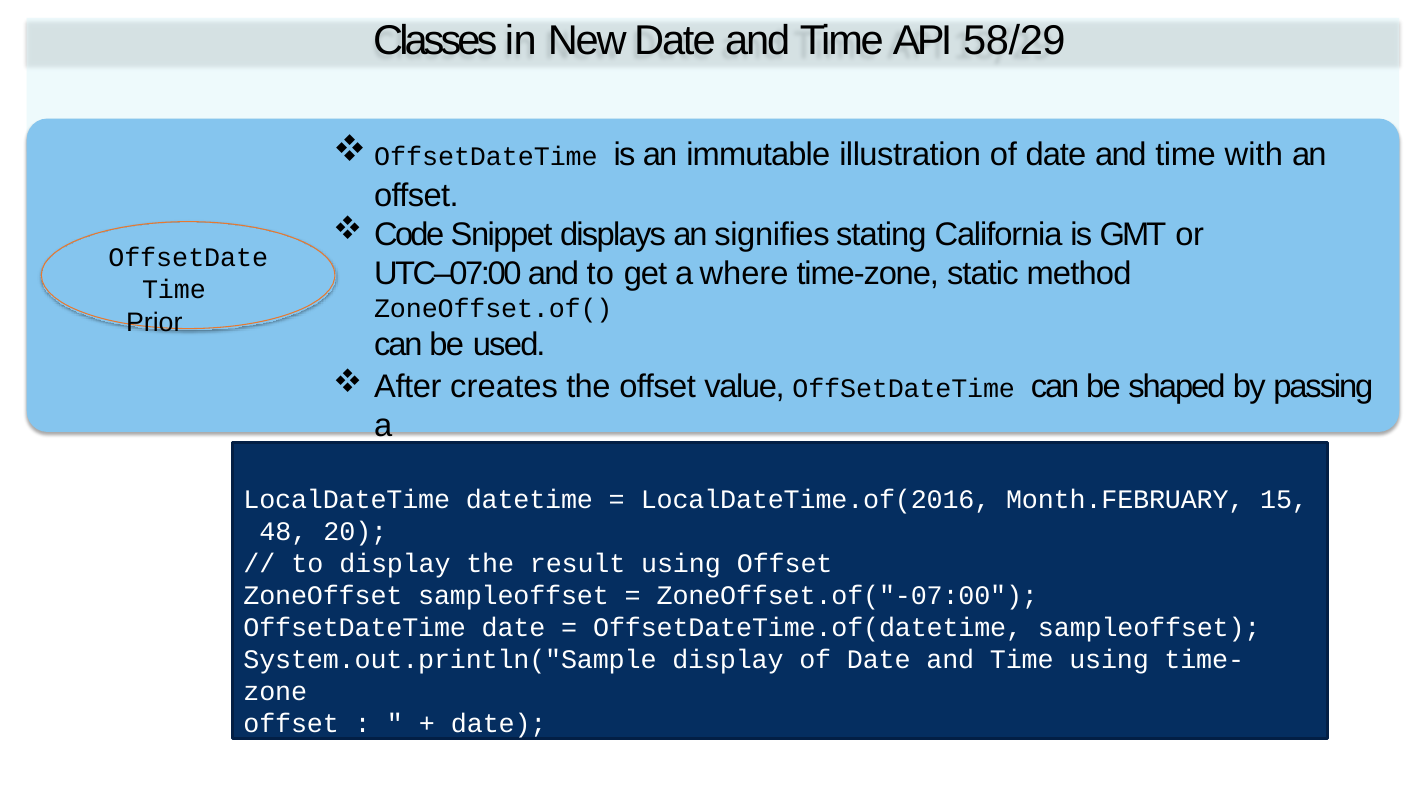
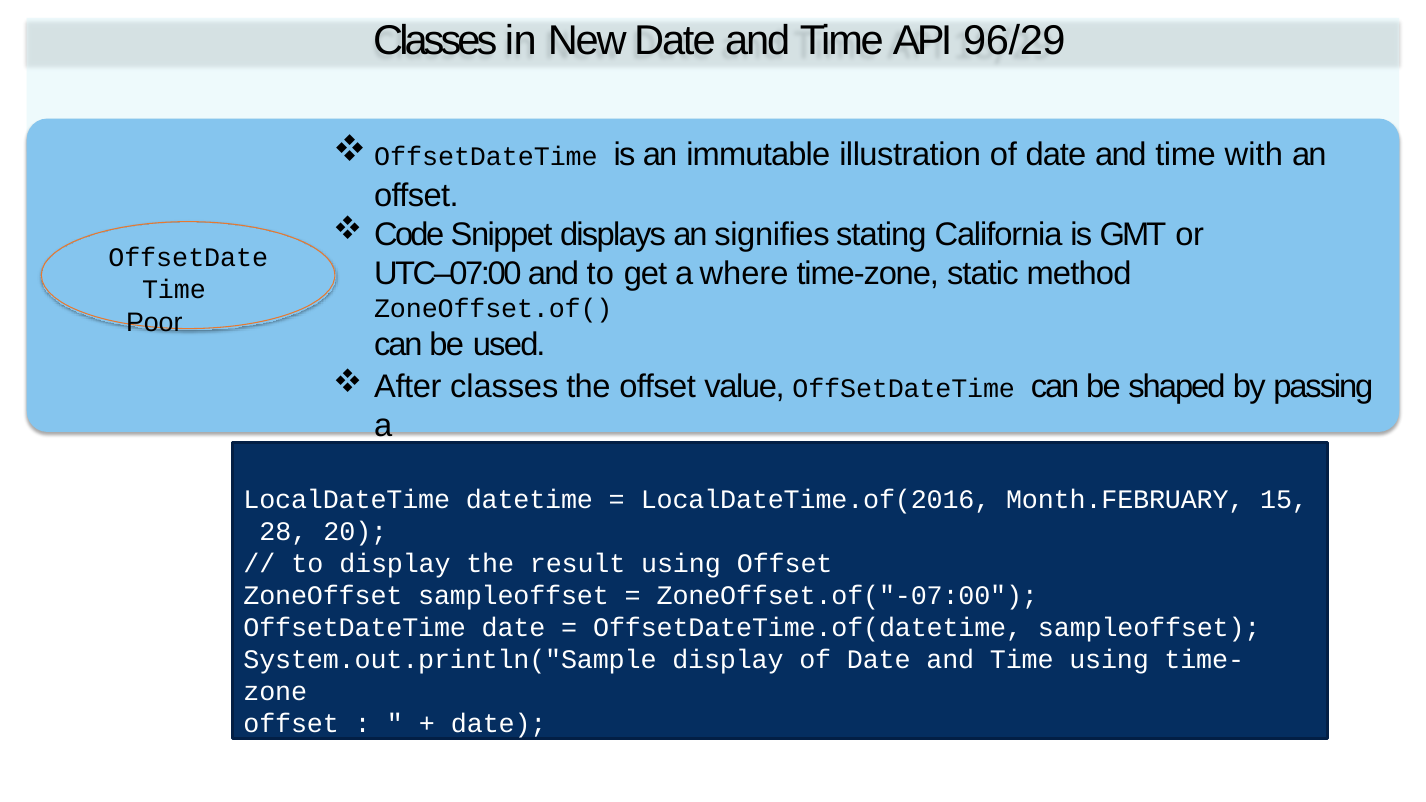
58/29: 58/29 -> 96/29
Prior: Prior -> Poor
After creates: creates -> classes
48: 48 -> 28
